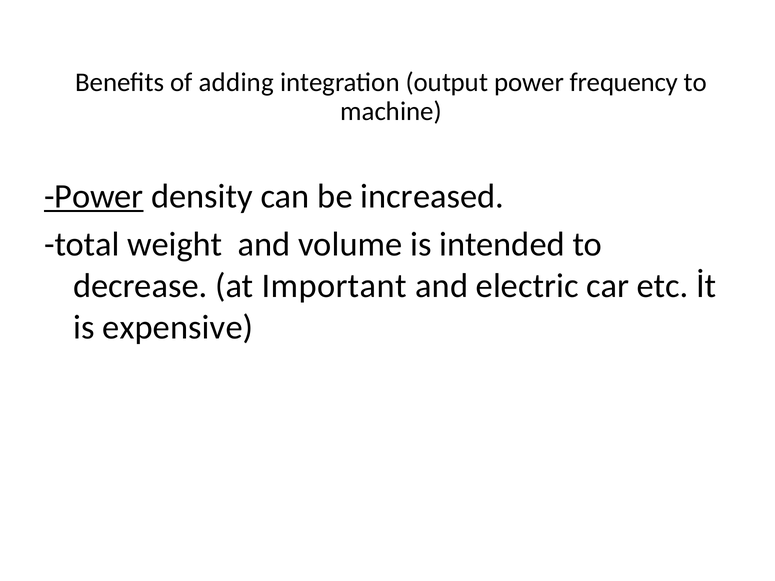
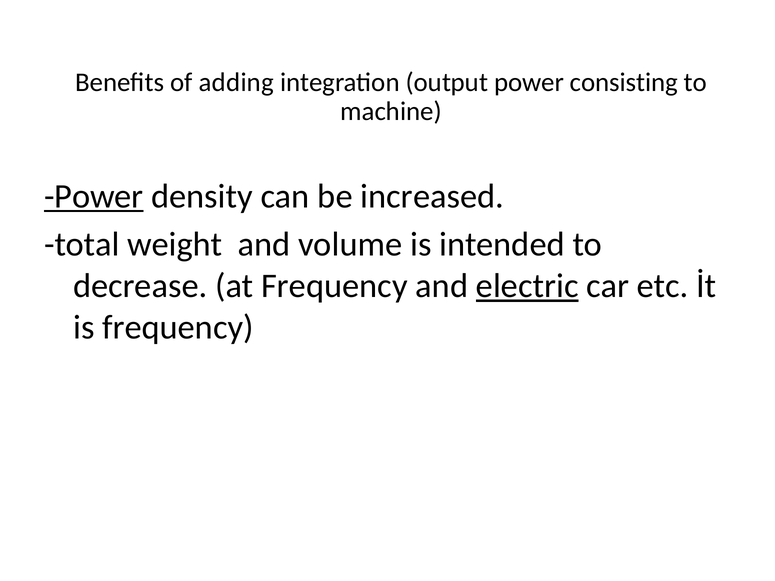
frequency: frequency -> consisting
at Important: Important -> Frequency
electric underline: none -> present
is expensive: expensive -> frequency
